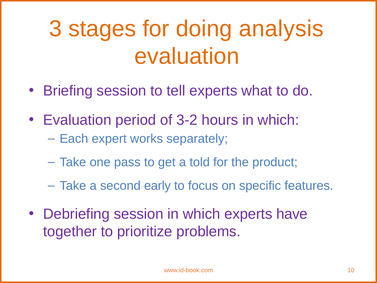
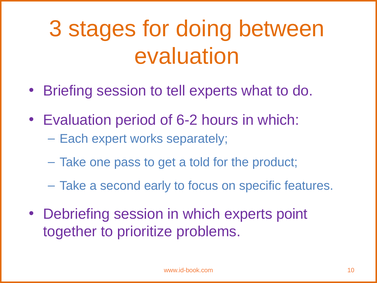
analysis: analysis -> between
3-2: 3-2 -> 6-2
have: have -> point
